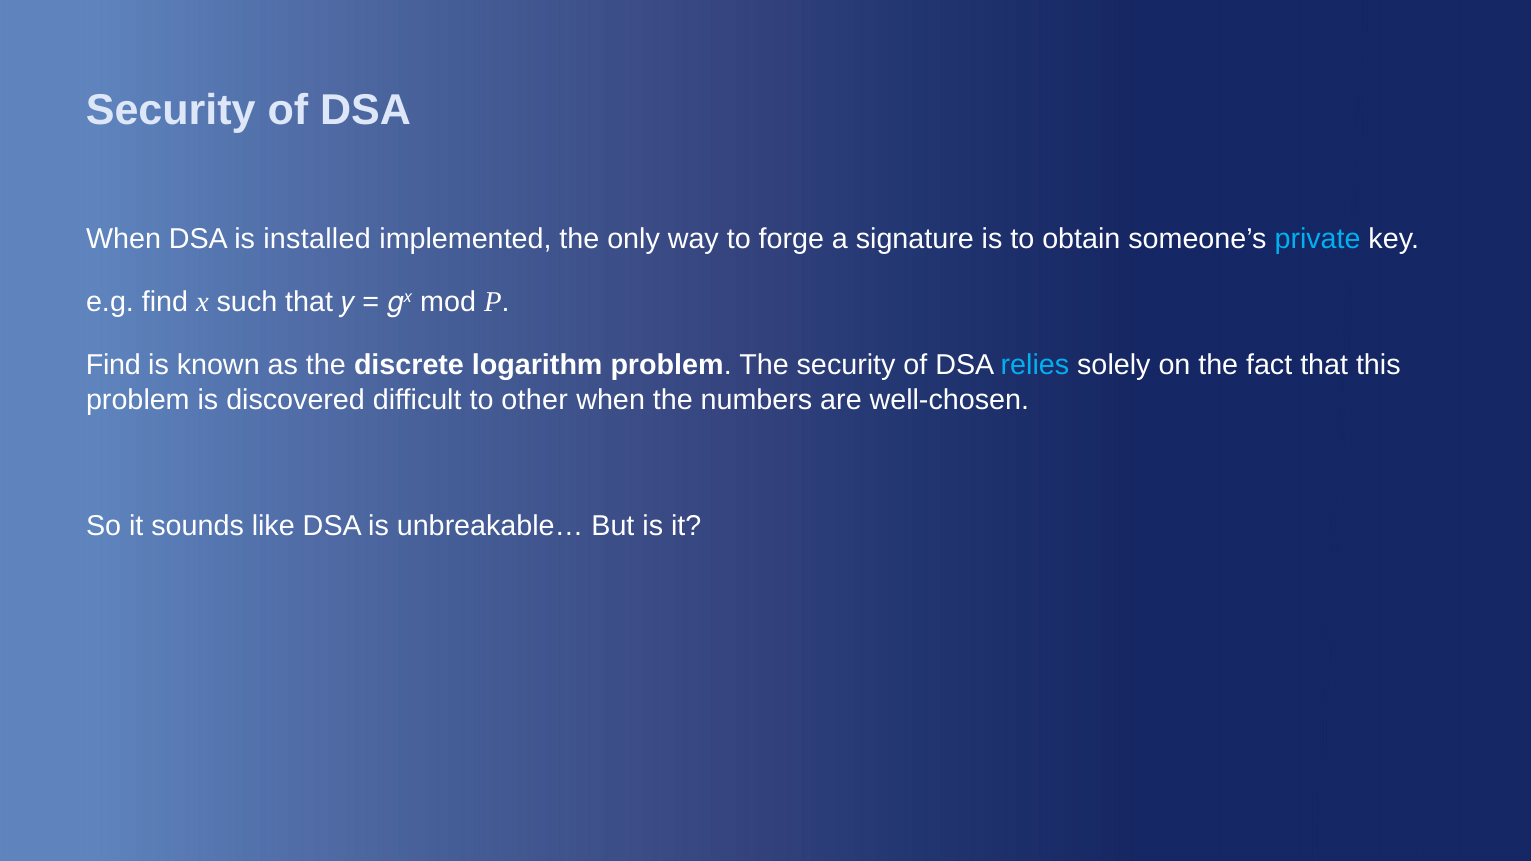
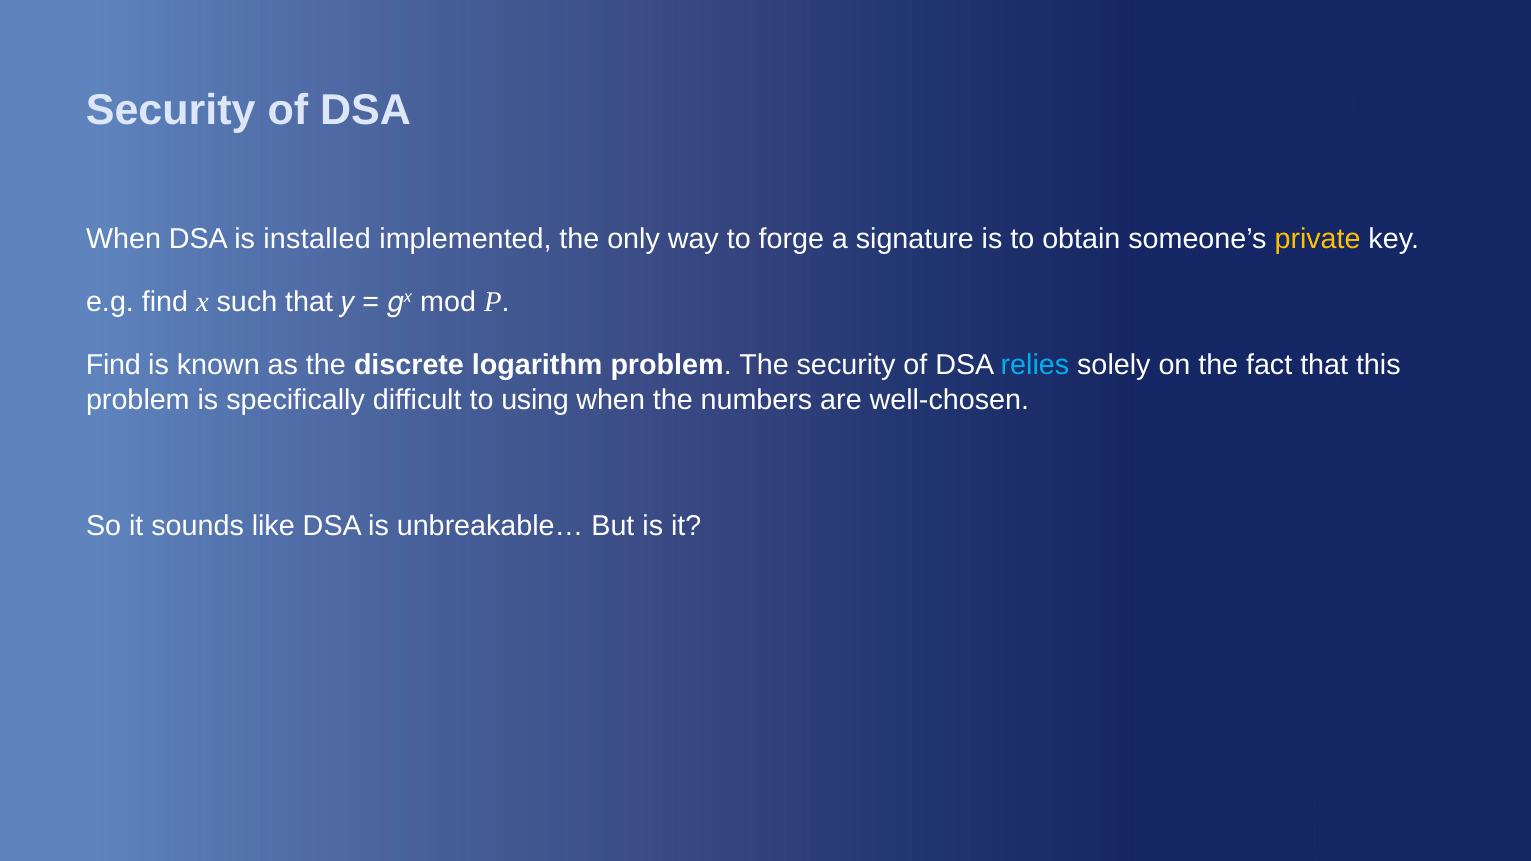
private colour: light blue -> yellow
discovered: discovered -> specifically
other: other -> using
